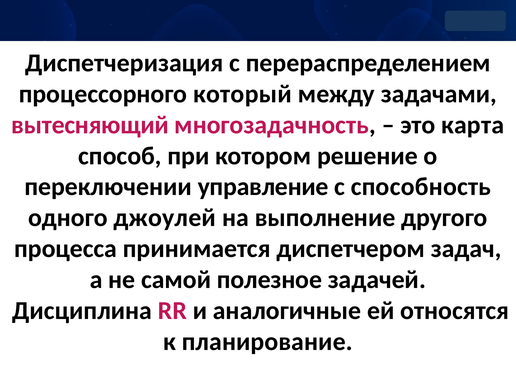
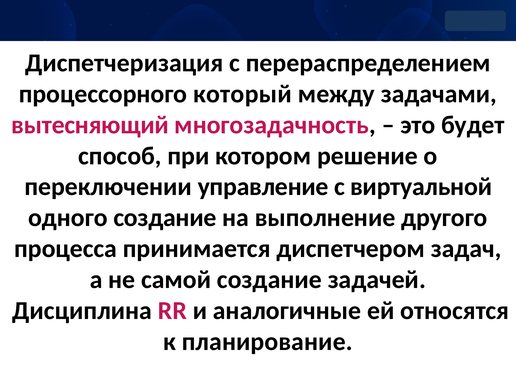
карта: карта -> будет
способность: способность -> виртуальной
одного джоулей: джоулей -> создание
самой полезное: полезное -> создание
